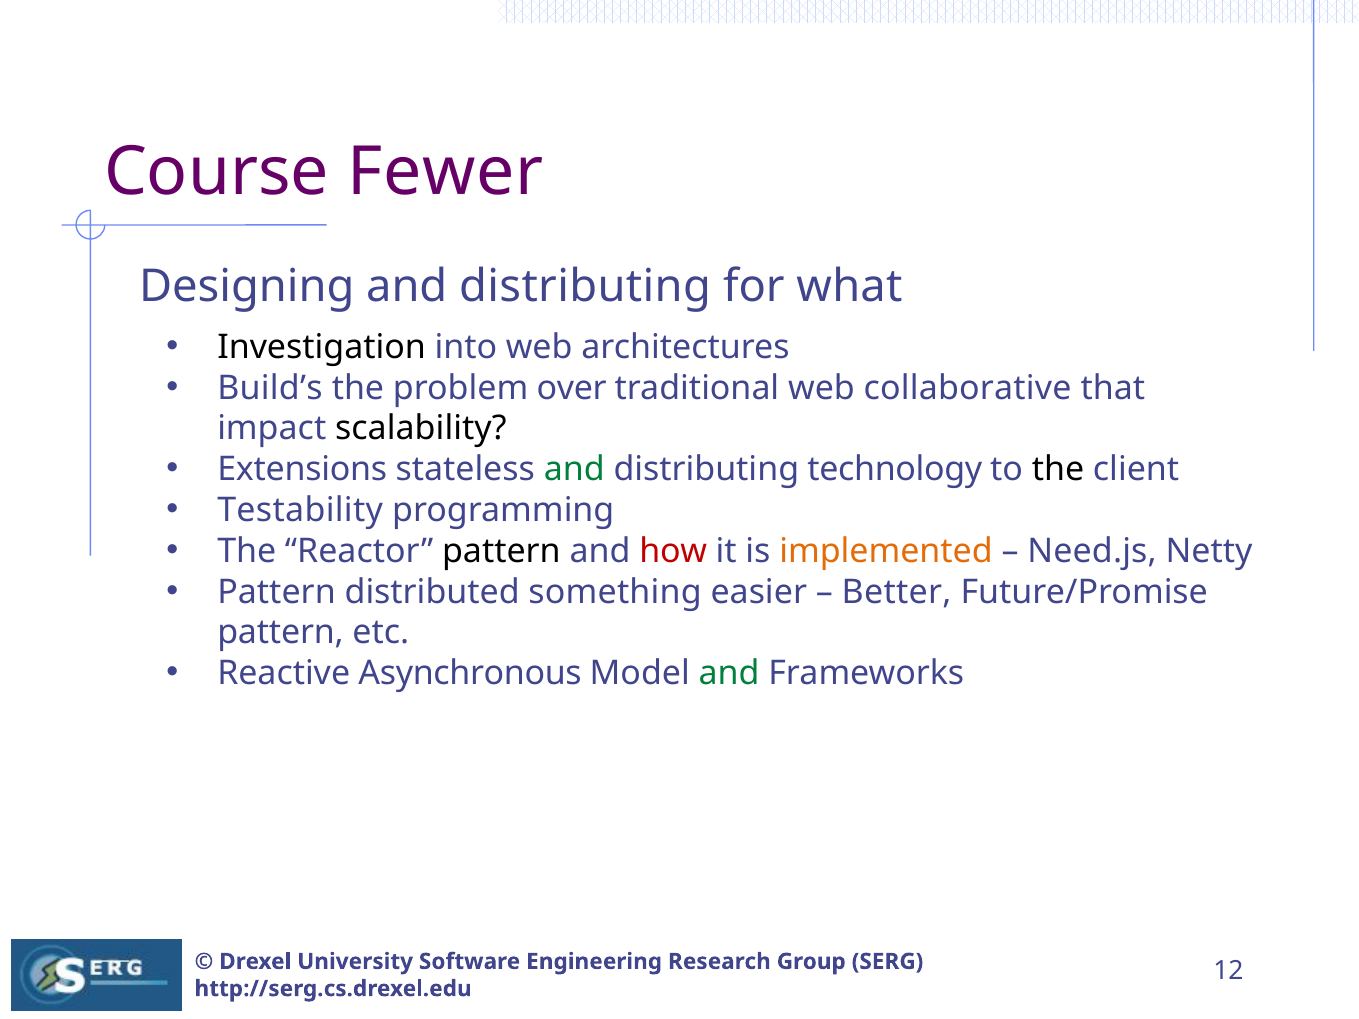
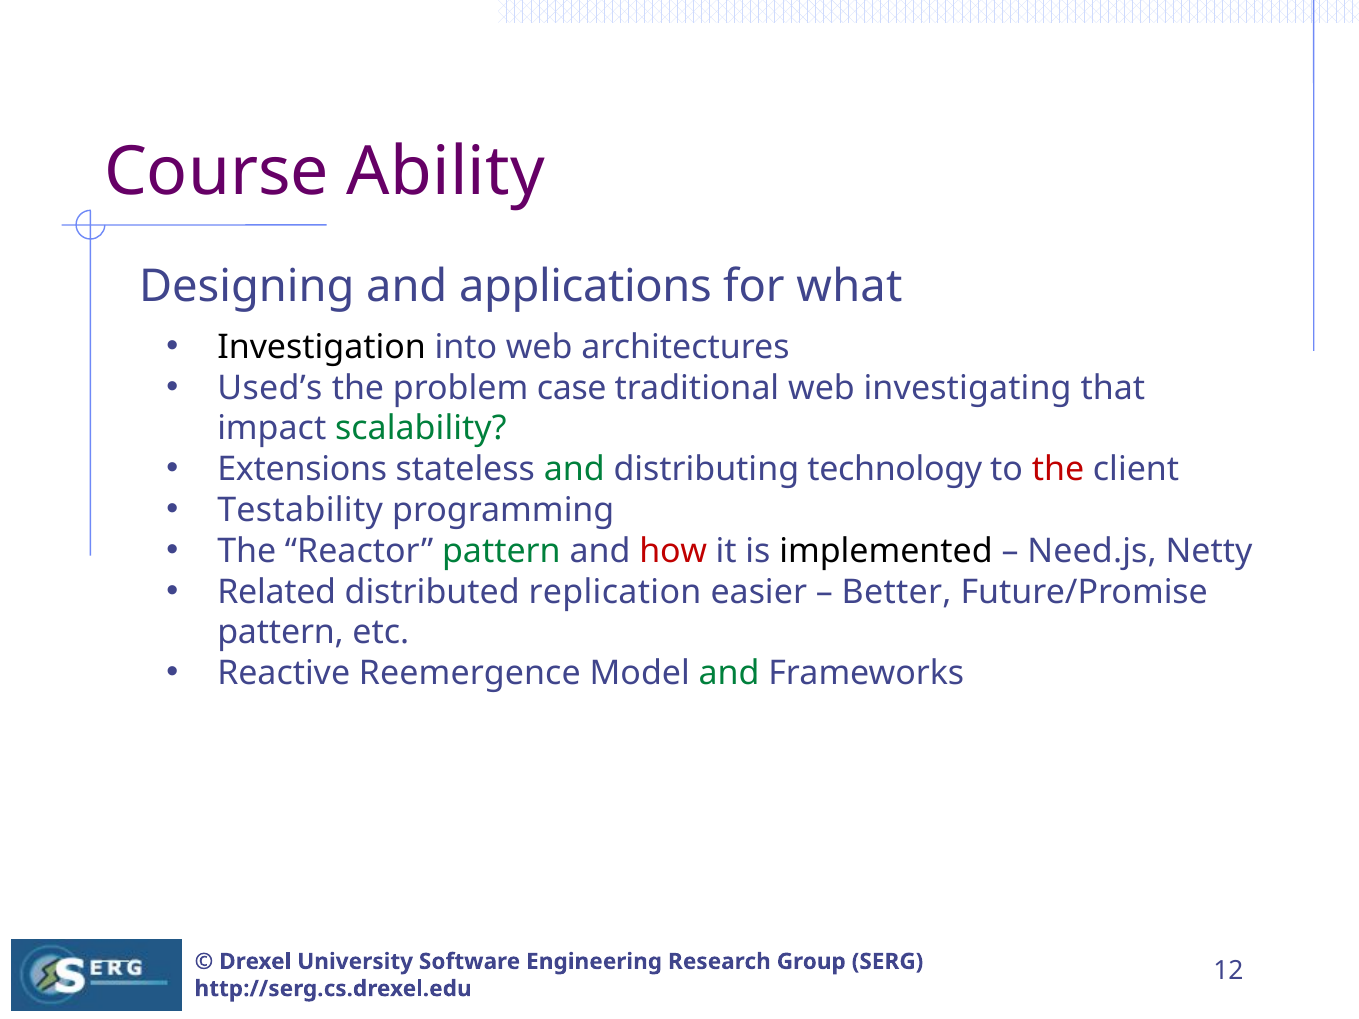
Fewer: Fewer -> Ability
Designing and distributing: distributing -> applications
Build’s: Build’s -> Used’s
over: over -> case
collaborative: collaborative -> investigating
scalability colour: black -> green
the at (1058, 470) colour: black -> red
pattern at (501, 551) colour: black -> green
implemented colour: orange -> black
Pattern at (277, 592): Pattern -> Related
something: something -> replication
Asynchronous: Asynchronous -> Reemergence
